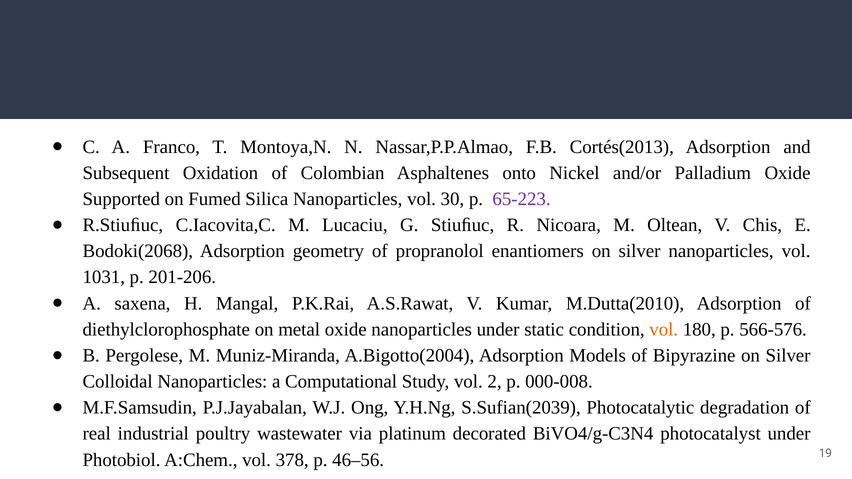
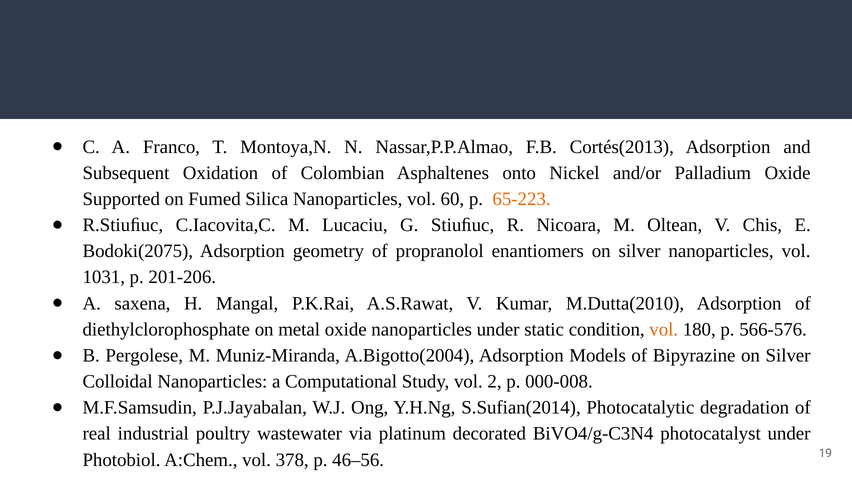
30: 30 -> 60
65-223 colour: purple -> orange
Bodoki(2068: Bodoki(2068 -> Bodoki(2075
S.Sufian(2039: S.Sufian(2039 -> S.Sufian(2014
